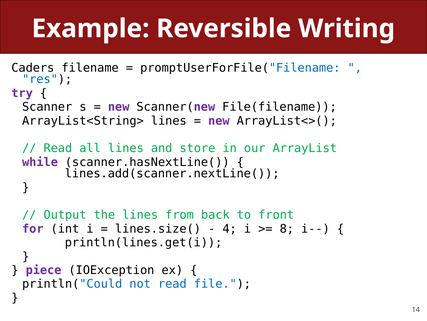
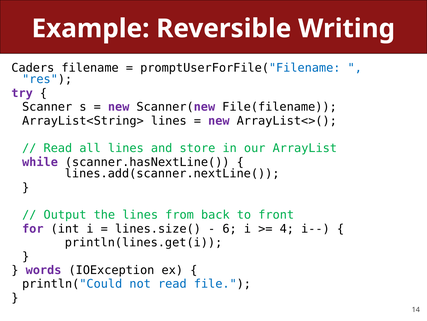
4: 4 -> 6
8: 8 -> 4
piece: piece -> words
